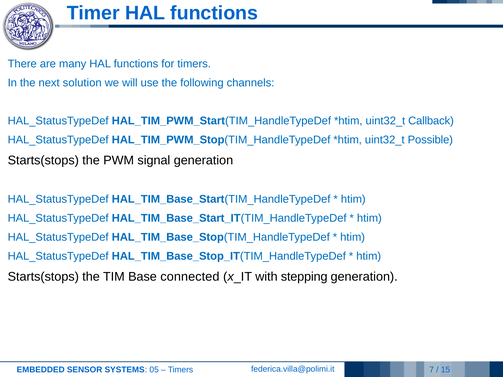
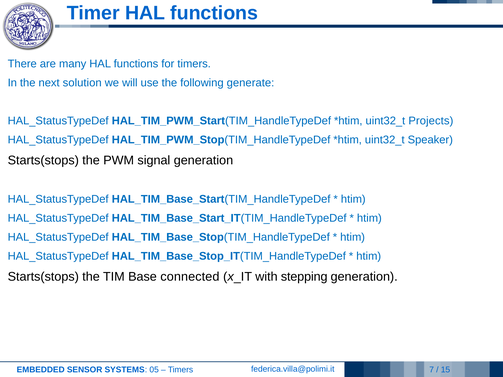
channels: channels -> generate
Callback: Callback -> Projects
Possible: Possible -> Speaker
